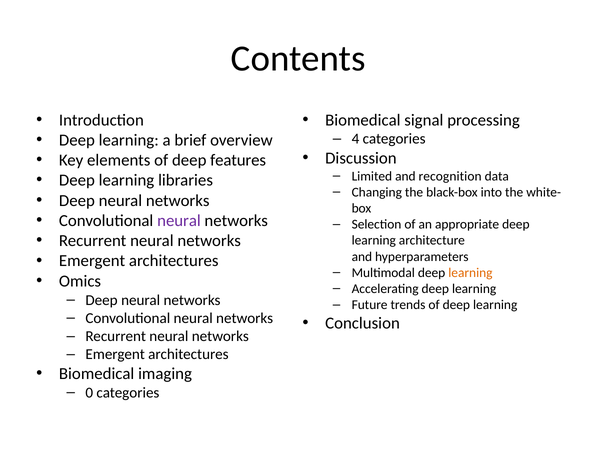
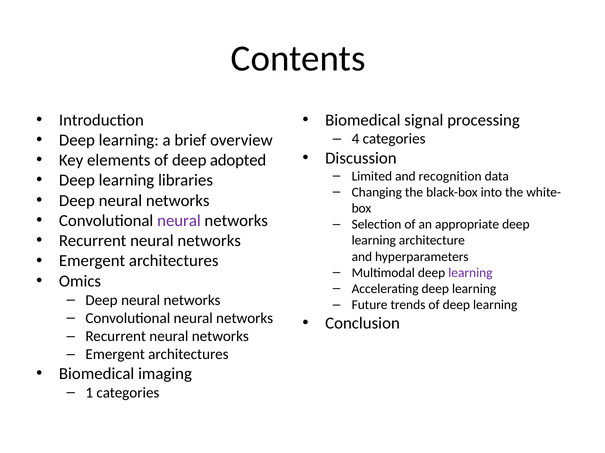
features: features -> adopted
learning at (470, 273) colour: orange -> purple
0: 0 -> 1
